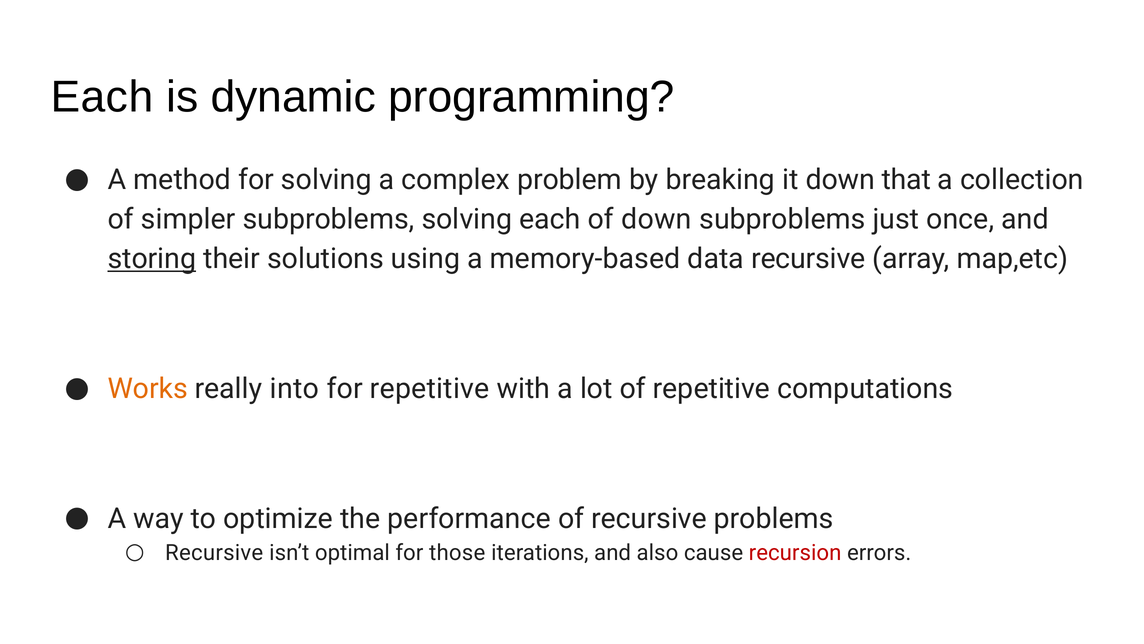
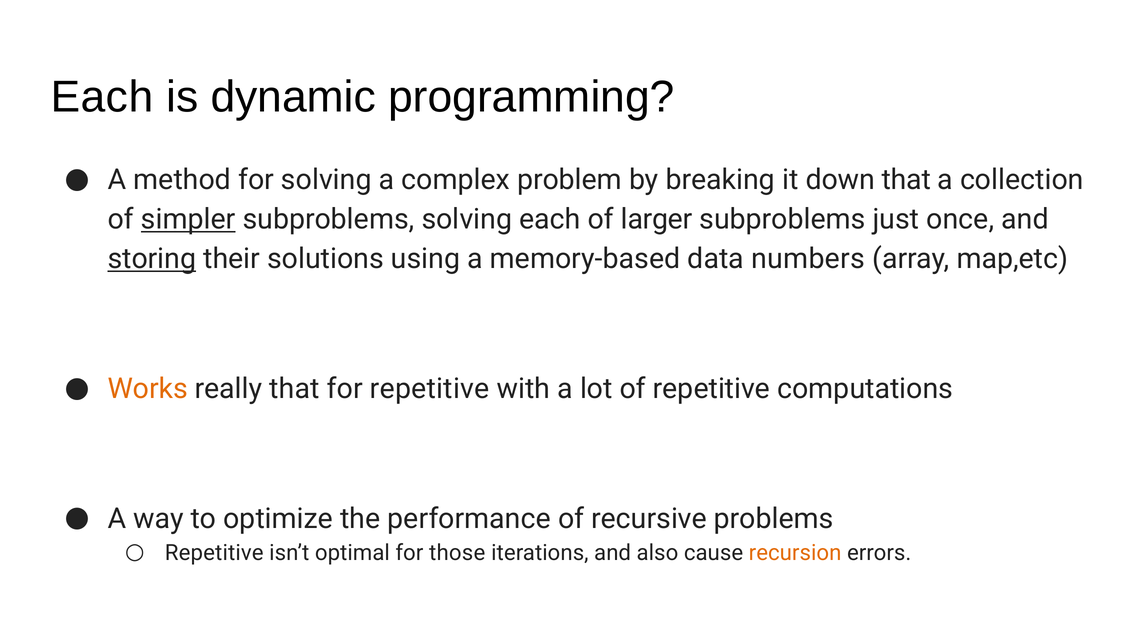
simpler underline: none -> present
of down: down -> larger
data recursive: recursive -> numbers
really into: into -> that
Recursive at (214, 552): Recursive -> Repetitive
recursion colour: red -> orange
